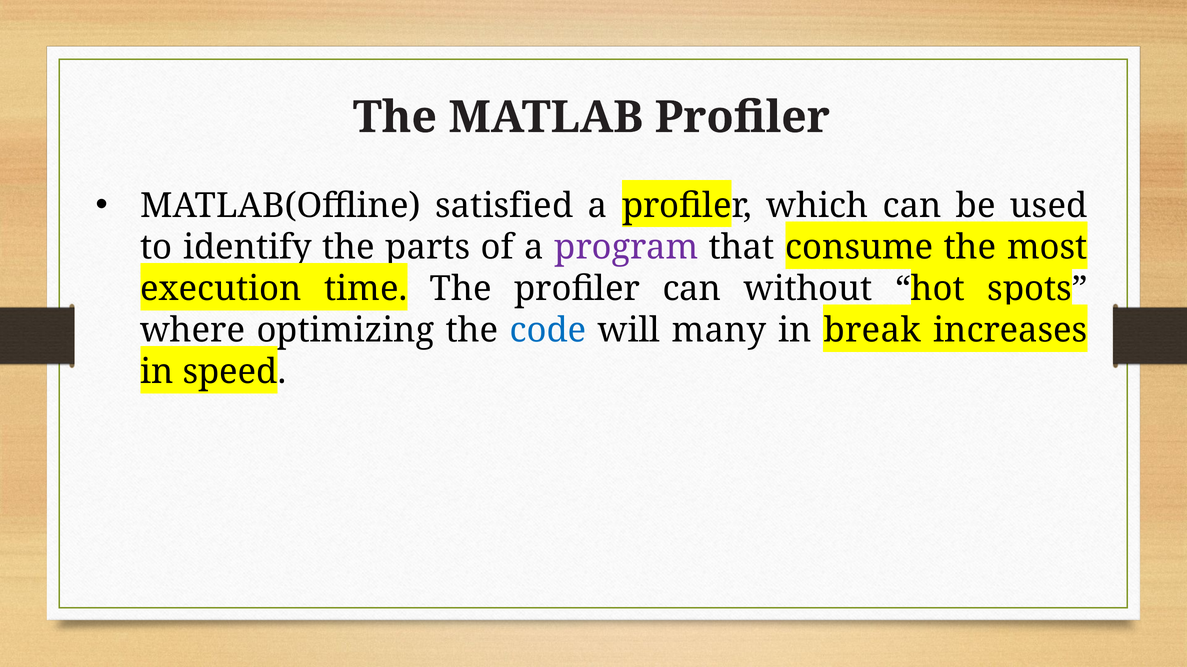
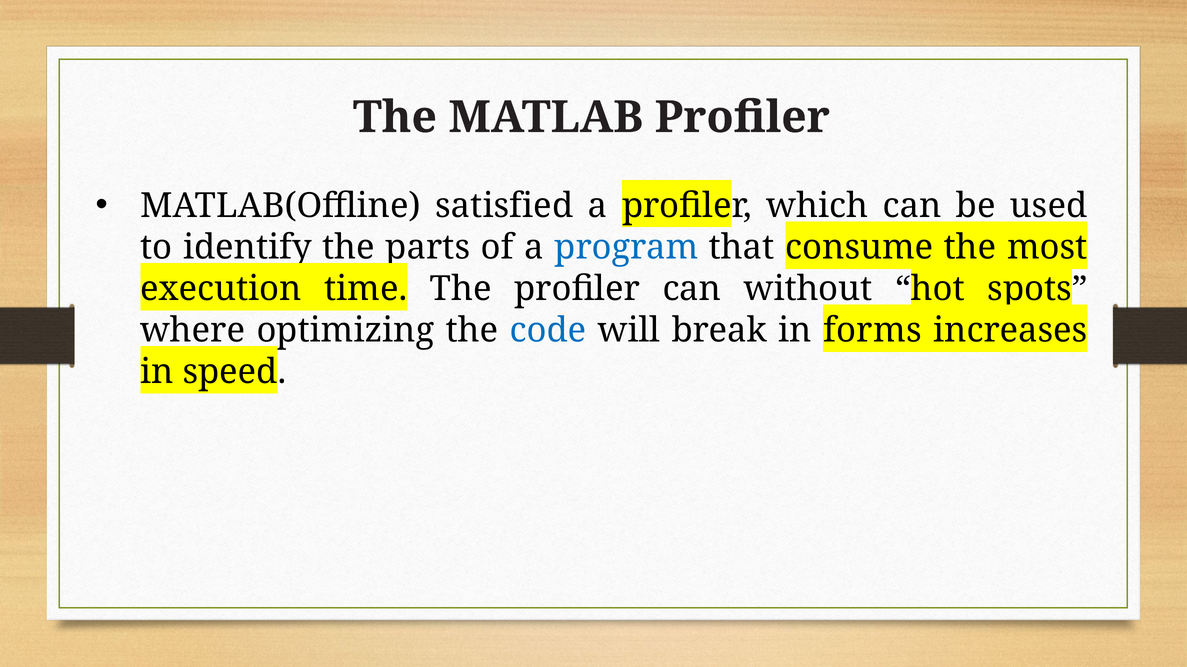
program colour: purple -> blue
many: many -> break
break: break -> forms
